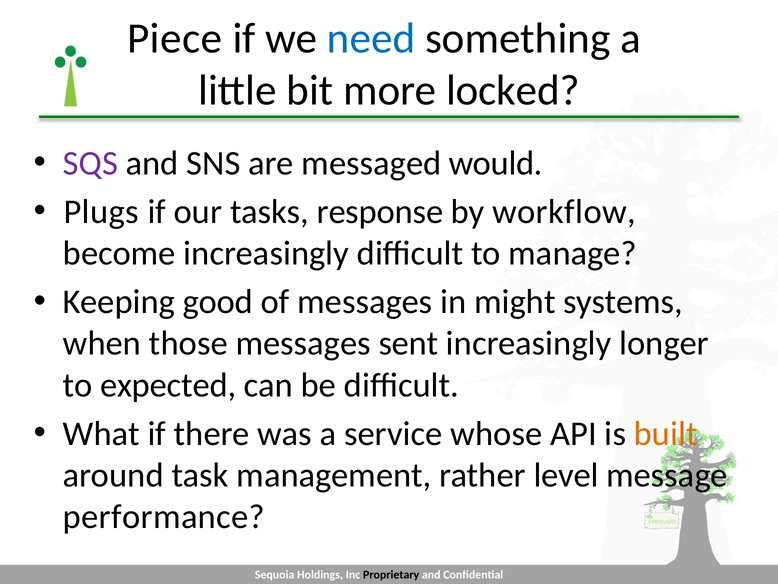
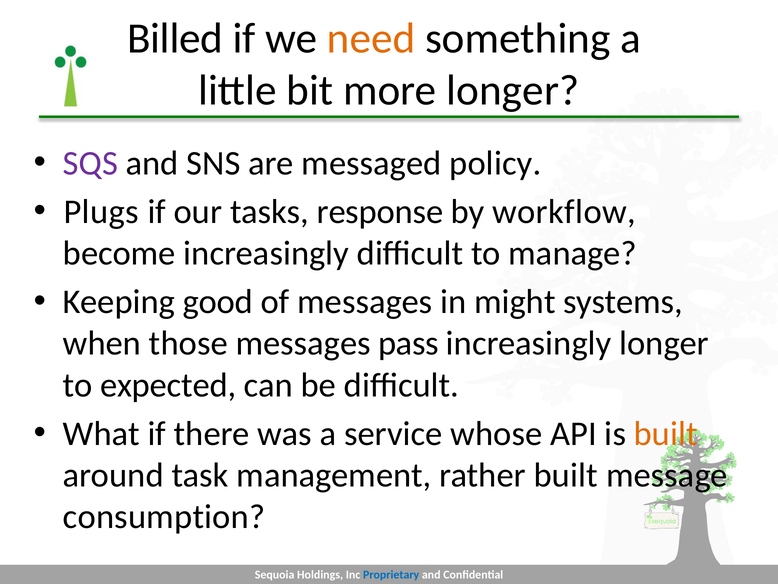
Piece: Piece -> Billed
need colour: blue -> orange
more locked: locked -> longer
would: would -> policy
sent: sent -> pass
rather level: level -> built
performance: performance -> consumption
Proprietary colour: black -> blue
